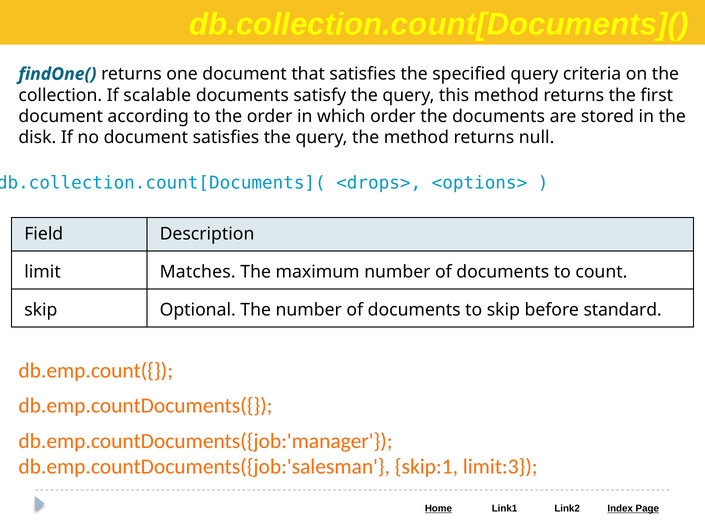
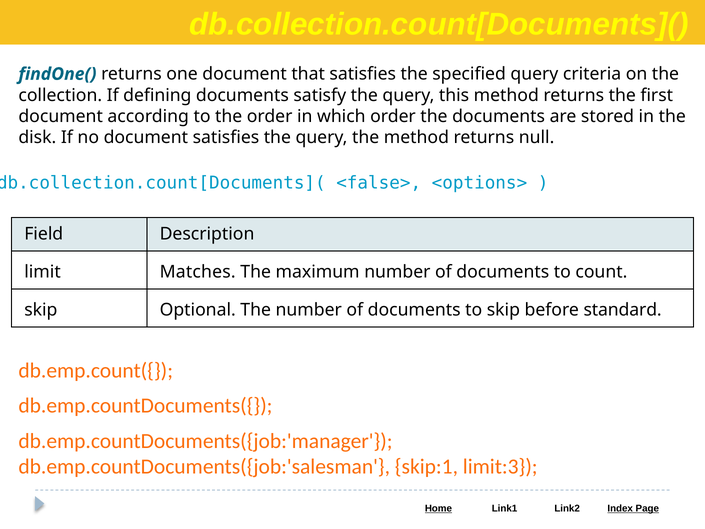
scalable: scalable -> defining
<drops>: <drops> -> <false>
